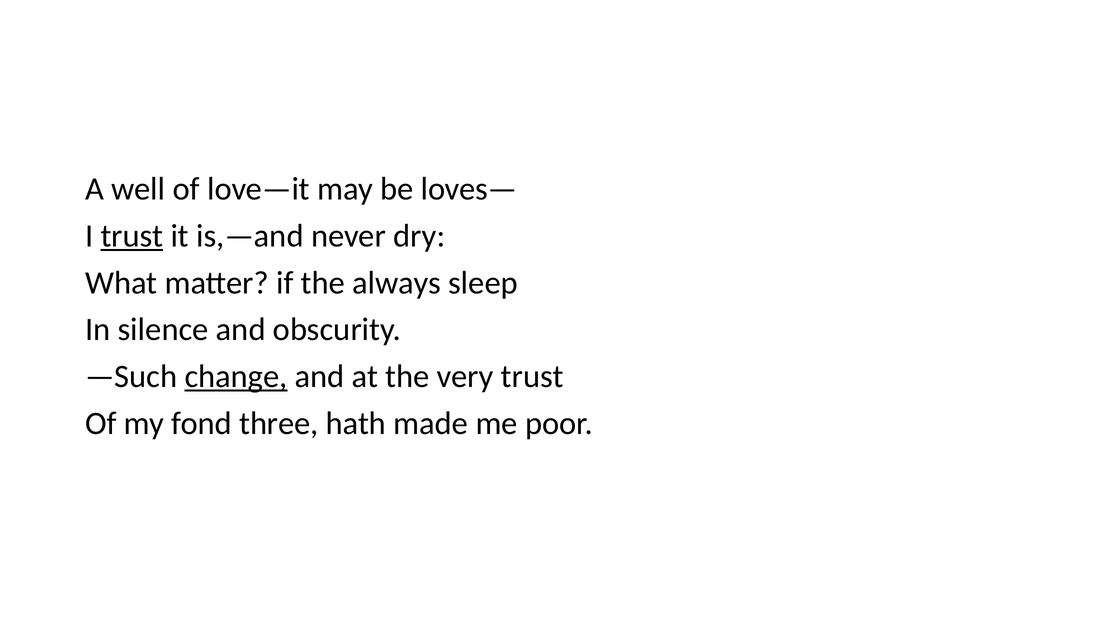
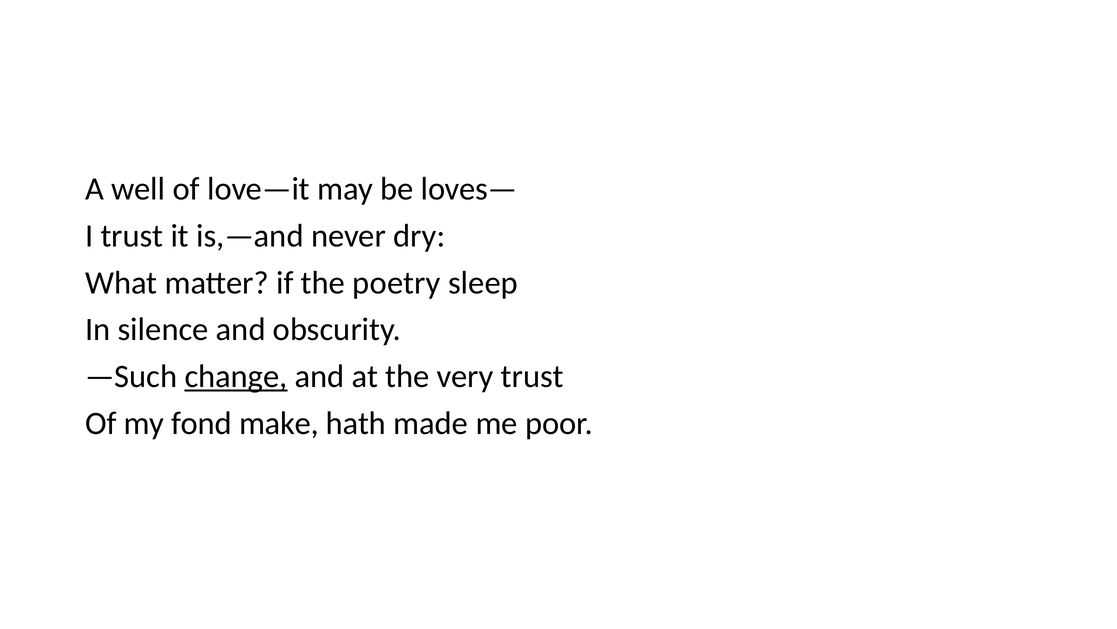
trust at (132, 236) underline: present -> none
always: always -> poetry
three: three -> make
